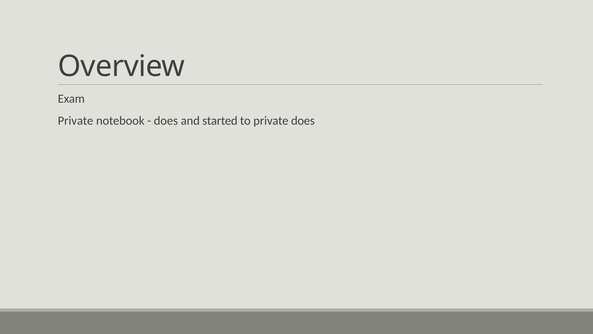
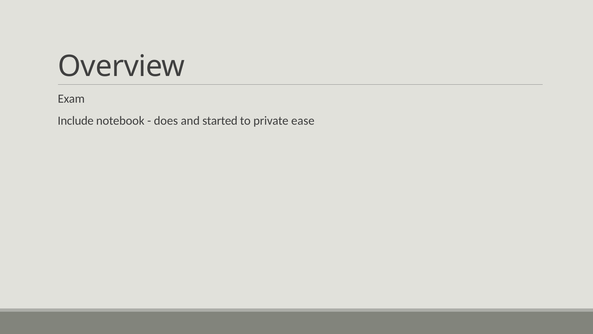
Private at (76, 121): Private -> Include
private does: does -> ease
